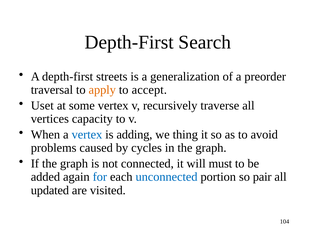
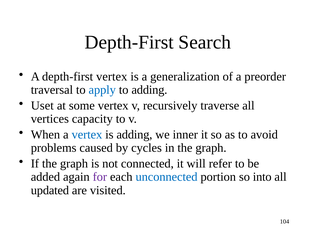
depth-first streets: streets -> vertex
apply colour: orange -> blue
to accept: accept -> adding
thing: thing -> inner
must: must -> refer
for colour: blue -> purple
pair: pair -> into
